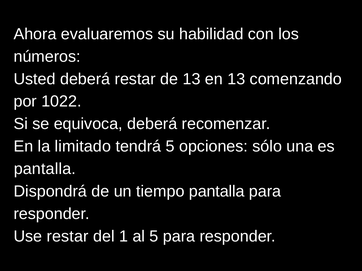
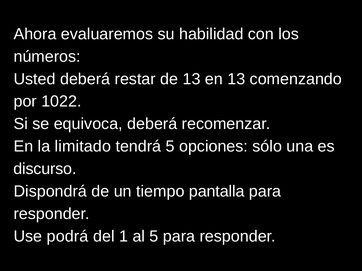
pantalla at (45, 169): pantalla -> discurso
Use restar: restar -> podrá
